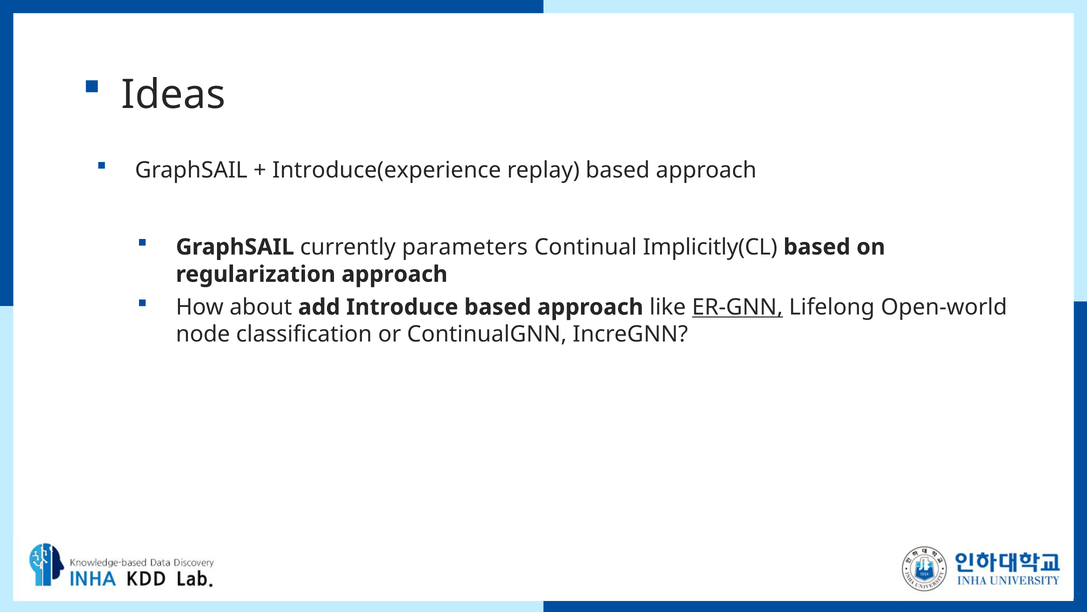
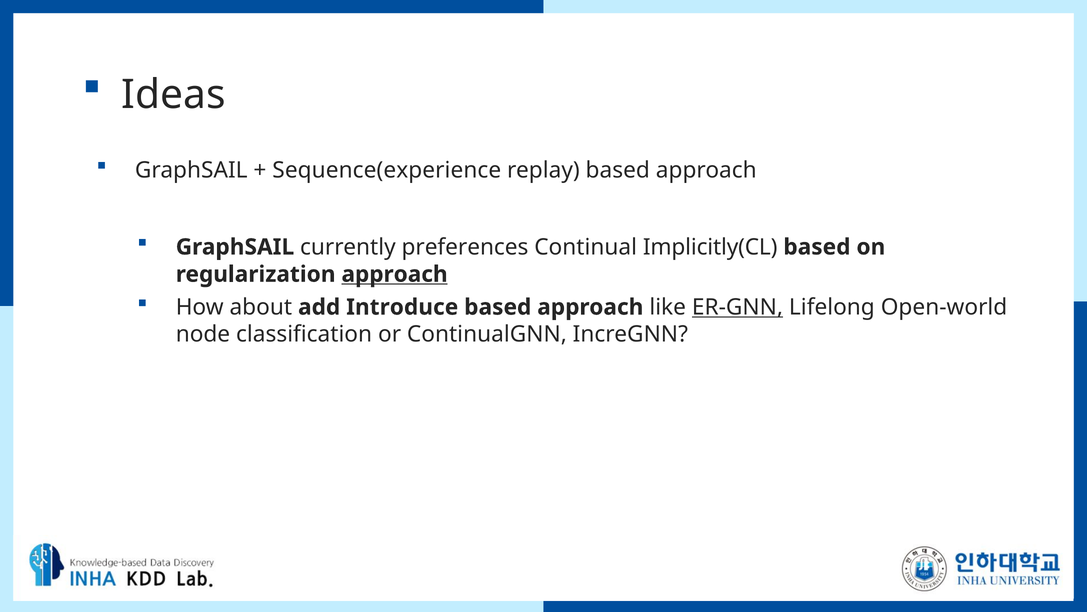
Introduce(experience: Introduce(experience -> Sequence(experience
parameters: parameters -> preferences
approach at (395, 274) underline: none -> present
